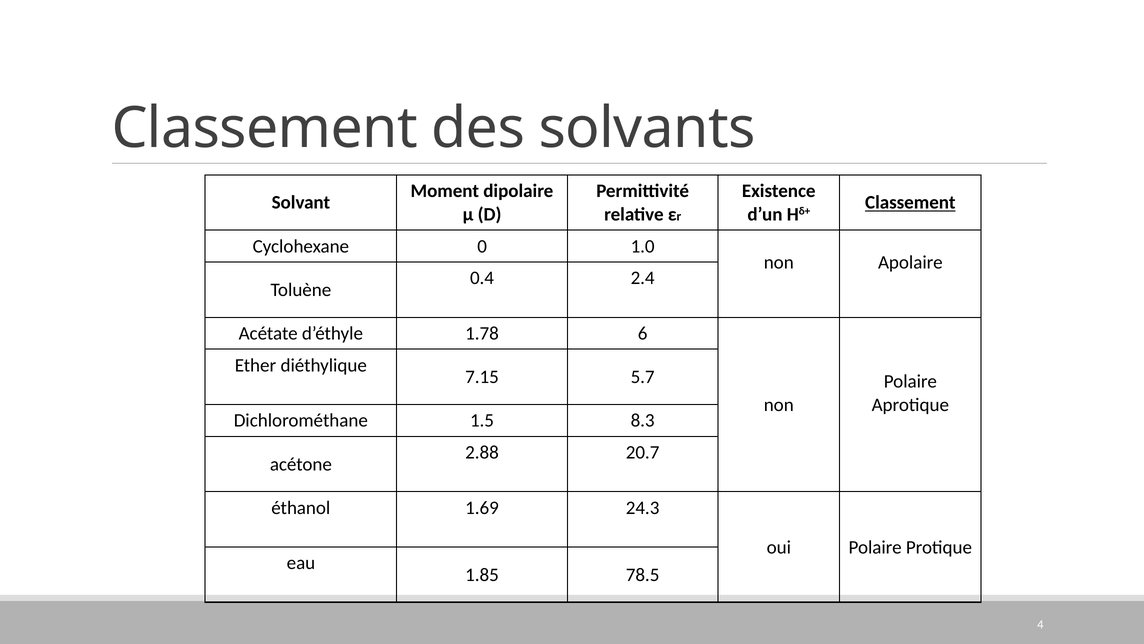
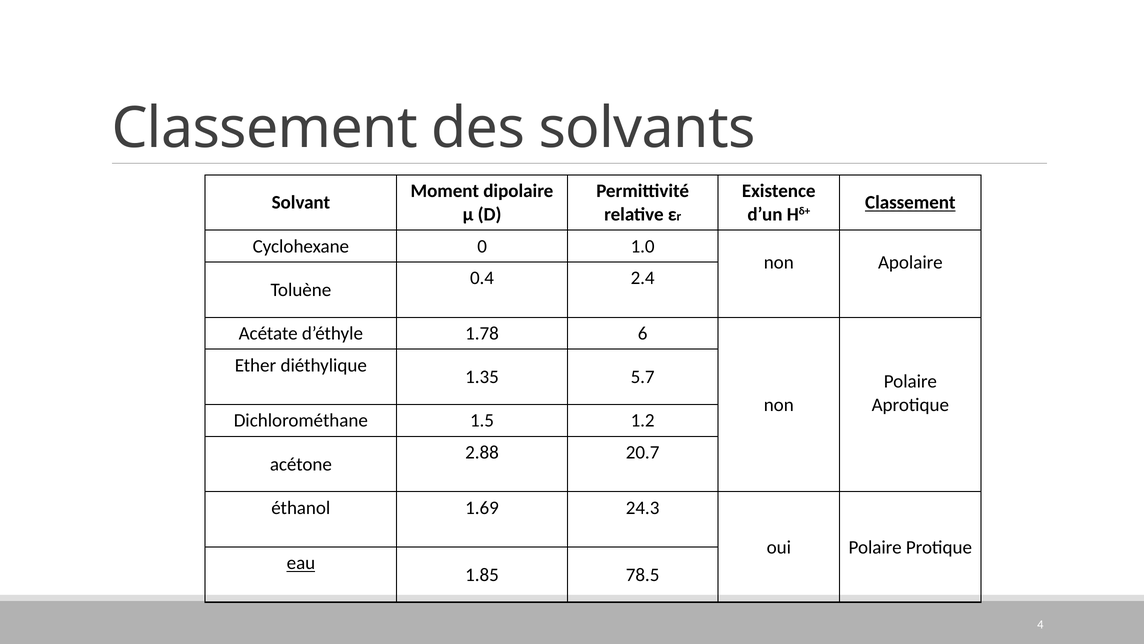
7.15: 7.15 -> 1.35
8.3: 8.3 -> 1.2
eau underline: none -> present
